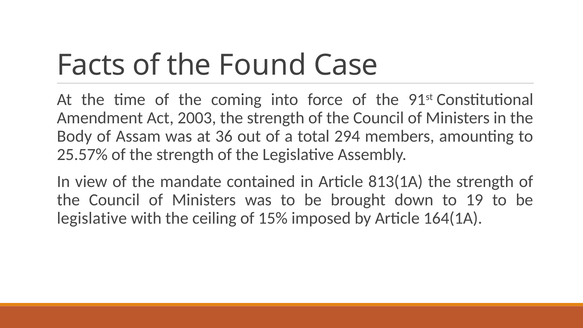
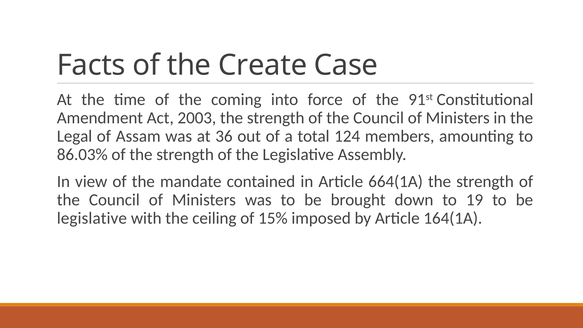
Found: Found -> Create
Body: Body -> Legal
294: 294 -> 124
25.57%: 25.57% -> 86.03%
813(1A: 813(1A -> 664(1A
